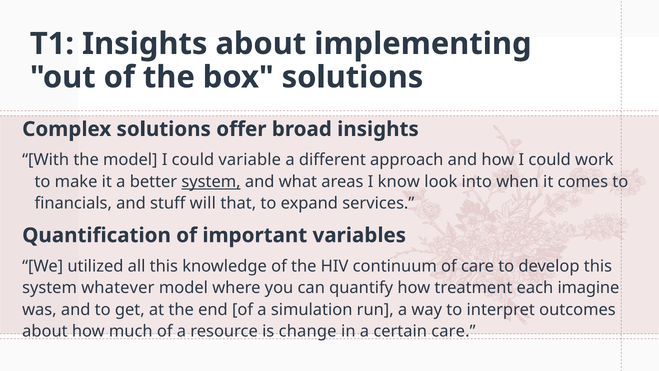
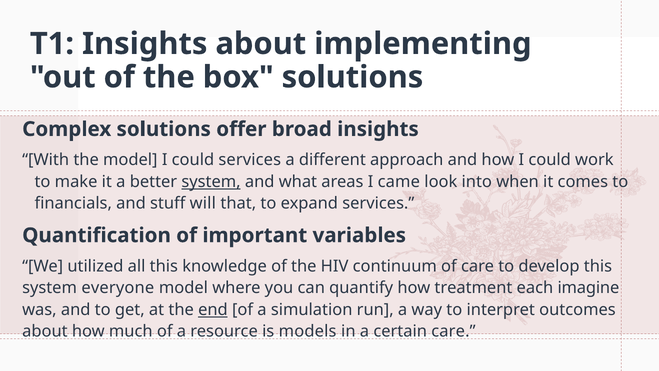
could variable: variable -> services
know: know -> came
whatever: whatever -> everyone
end underline: none -> present
change: change -> models
